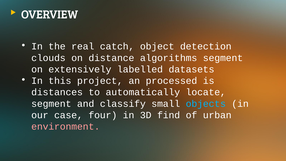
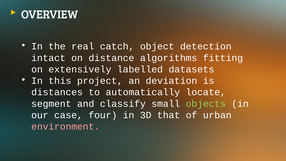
clouds: clouds -> intact
algorithms segment: segment -> fitting
processed: processed -> deviation
objects colour: light blue -> light green
find: find -> that
